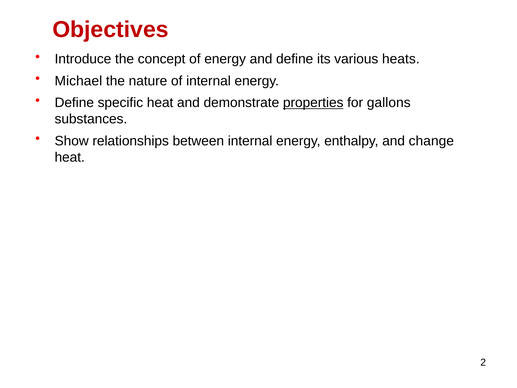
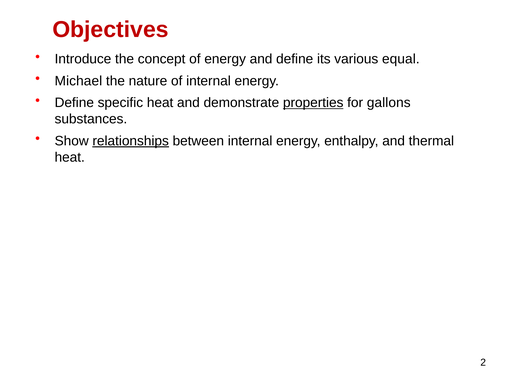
heats: heats -> equal
relationships underline: none -> present
change: change -> thermal
